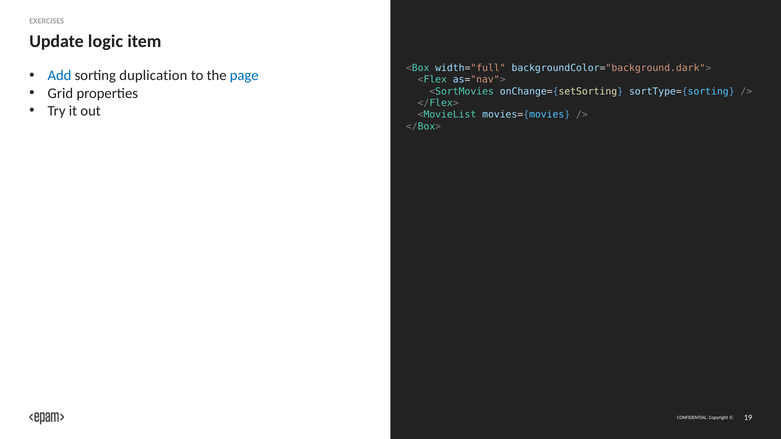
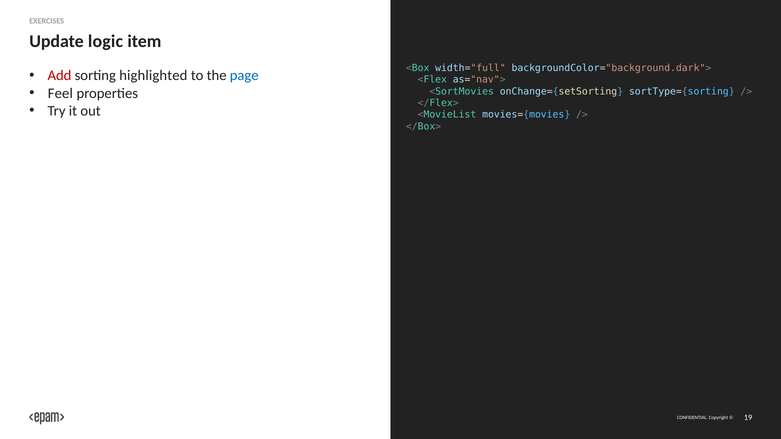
Add colour: blue -> red
duplication: duplication -> highlighted
Grid: Grid -> Feel
